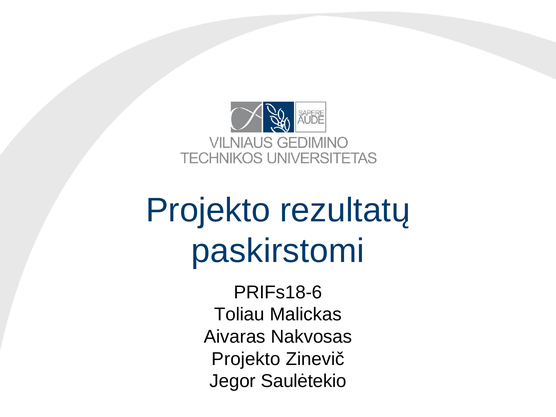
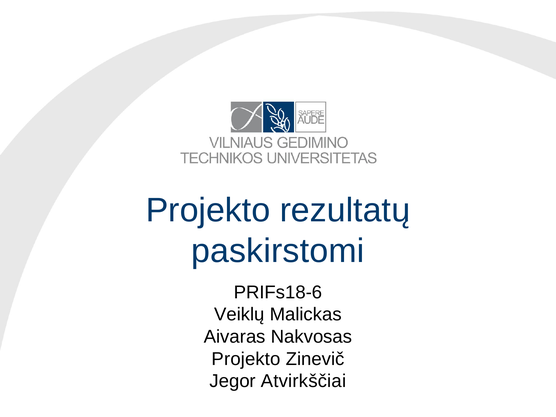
Toliau: Toliau -> Veiklų
Saulėtekio: Saulėtekio -> Atvirkščiai
